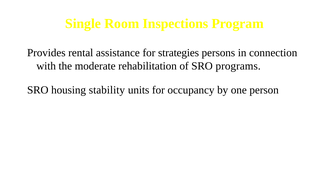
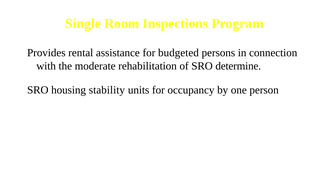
strategies: strategies -> budgeted
programs: programs -> determine
